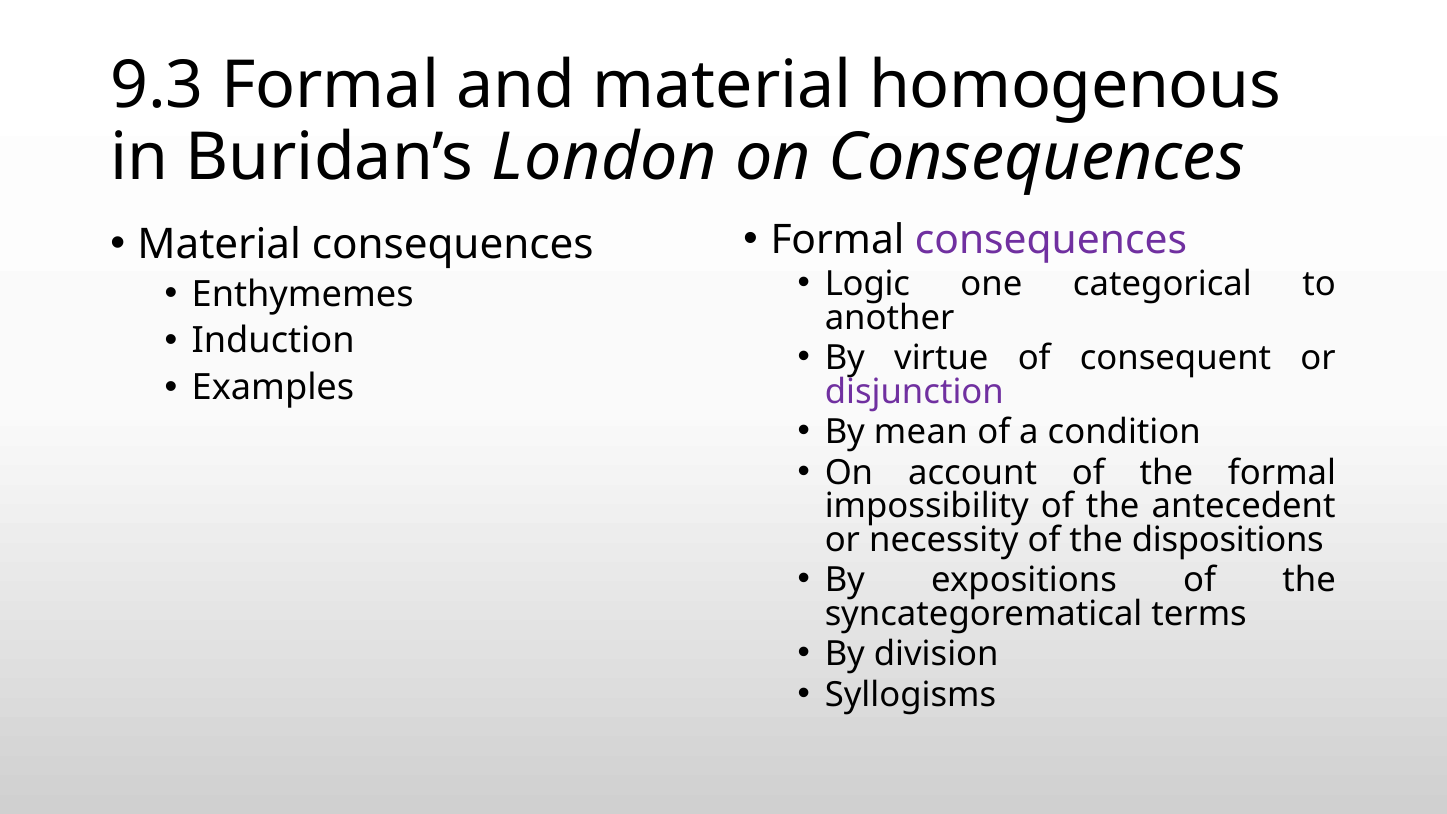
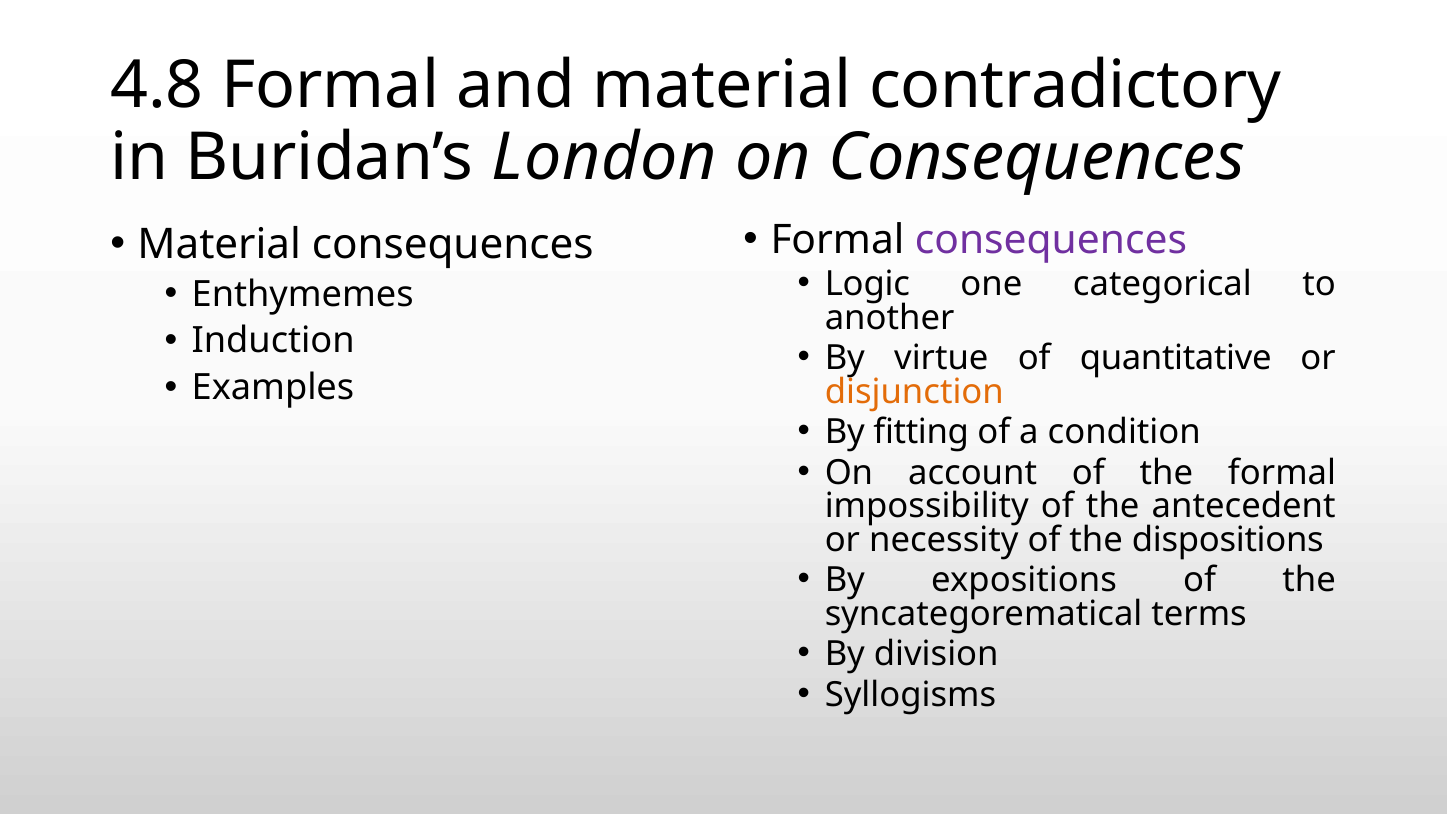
9.3: 9.3 -> 4.8
homogenous: homogenous -> contradictory
consequent: consequent -> quantitative
disjunction colour: purple -> orange
mean: mean -> fitting
